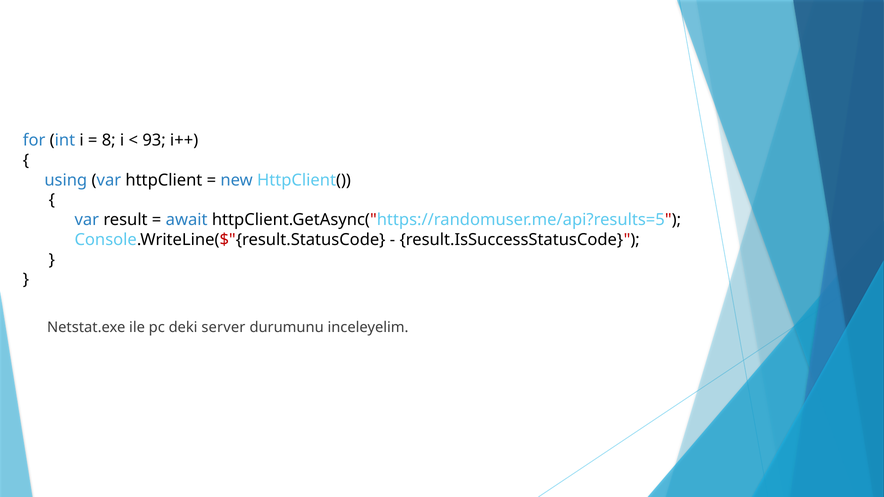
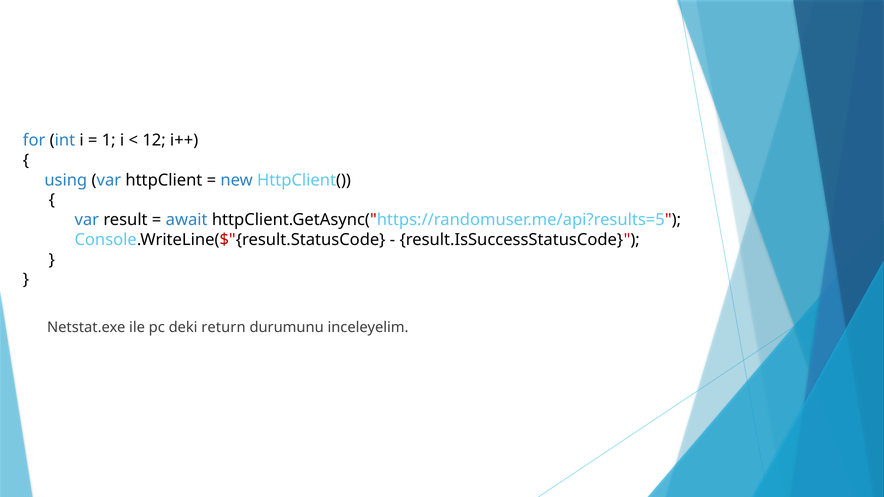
8: 8 -> 1
93: 93 -> 12
server: server -> return
